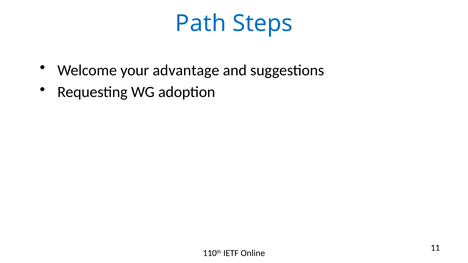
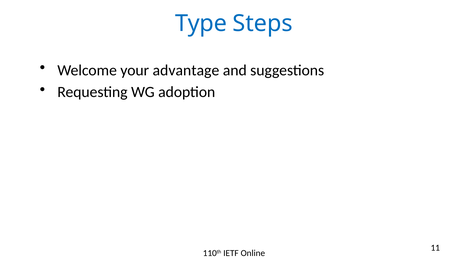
Path: Path -> Type
